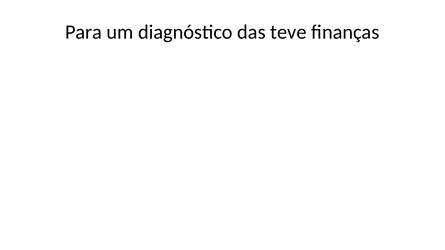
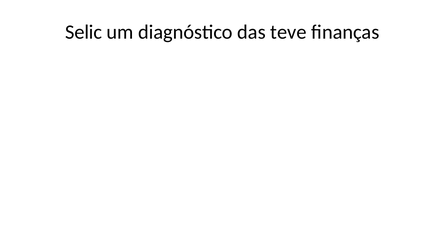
Para: Para -> Selic
